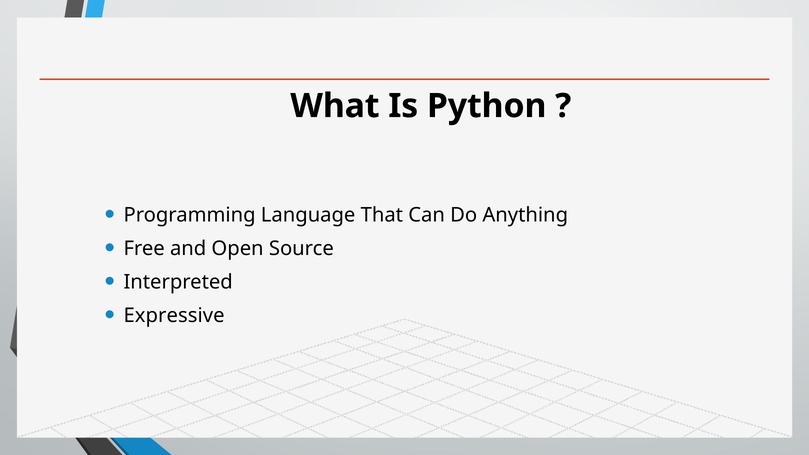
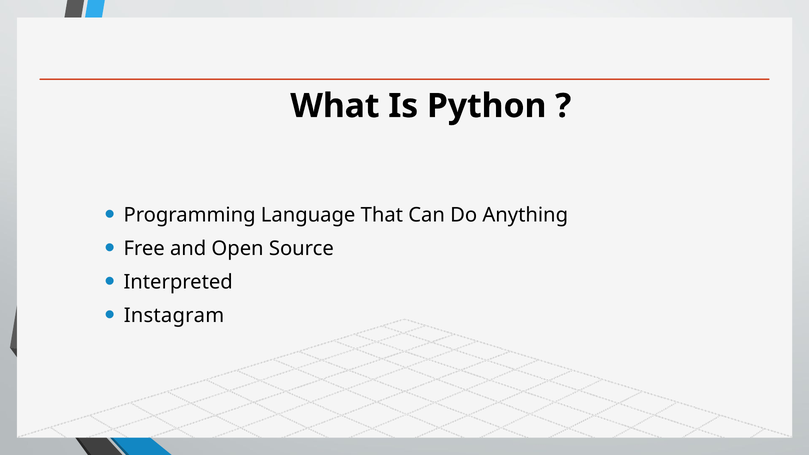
Expressive: Expressive -> Instagram
